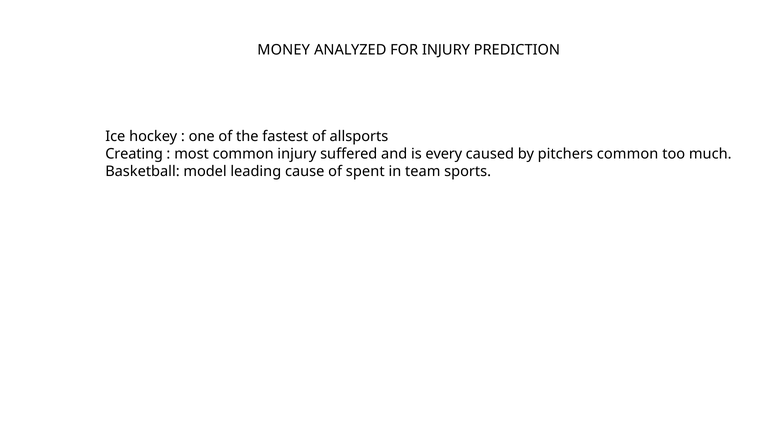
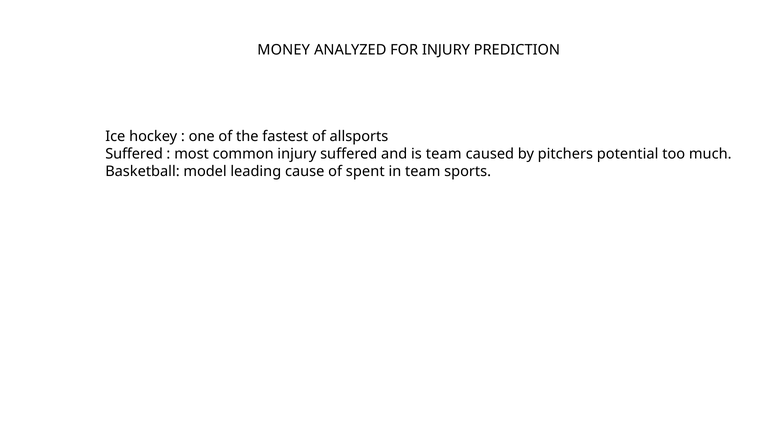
Creating at (134, 154): Creating -> Suffered
is every: every -> team
pitchers common: common -> potential
